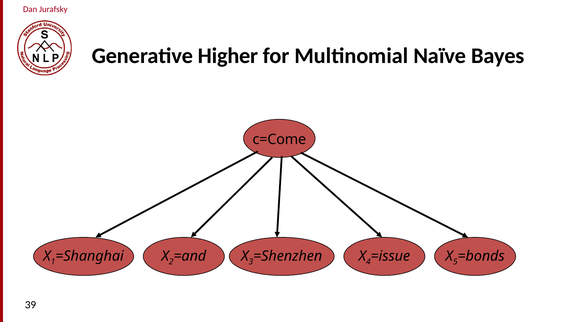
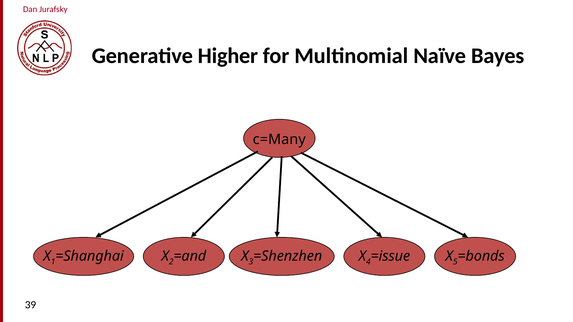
c=Come: c=Come -> c=Many
